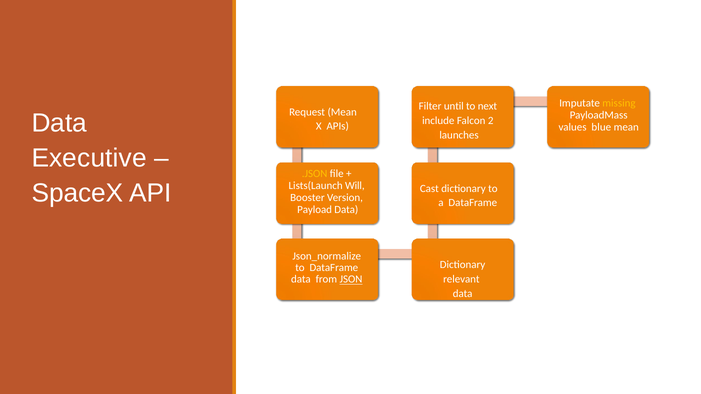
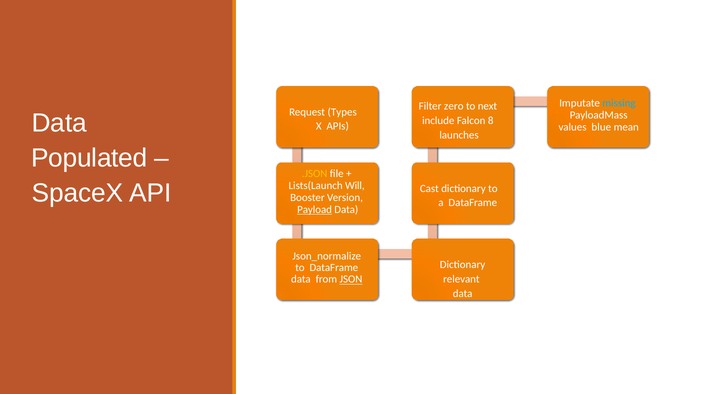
missing colour: yellow -> light blue
until: until -> zero
Request Mean: Mean -> Types
2: 2 -> 8
Executive: Executive -> Populated
Payload underline: none -> present
